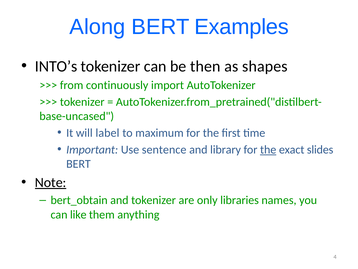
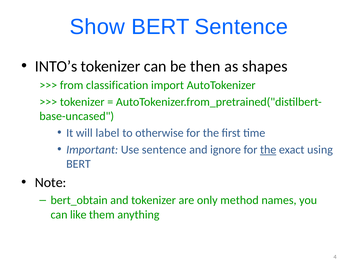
Along: Along -> Show
BERT Examples: Examples -> Sentence
continuously: continuously -> classification
maximum: maximum -> otherwise
library: library -> ignore
slides: slides -> using
Note underline: present -> none
libraries: libraries -> method
